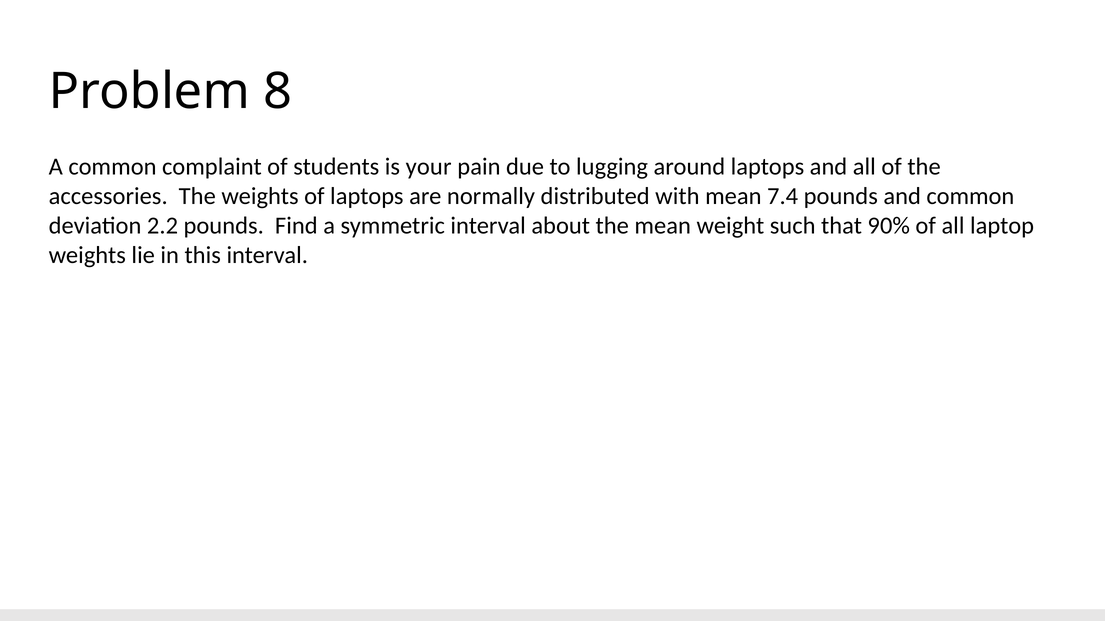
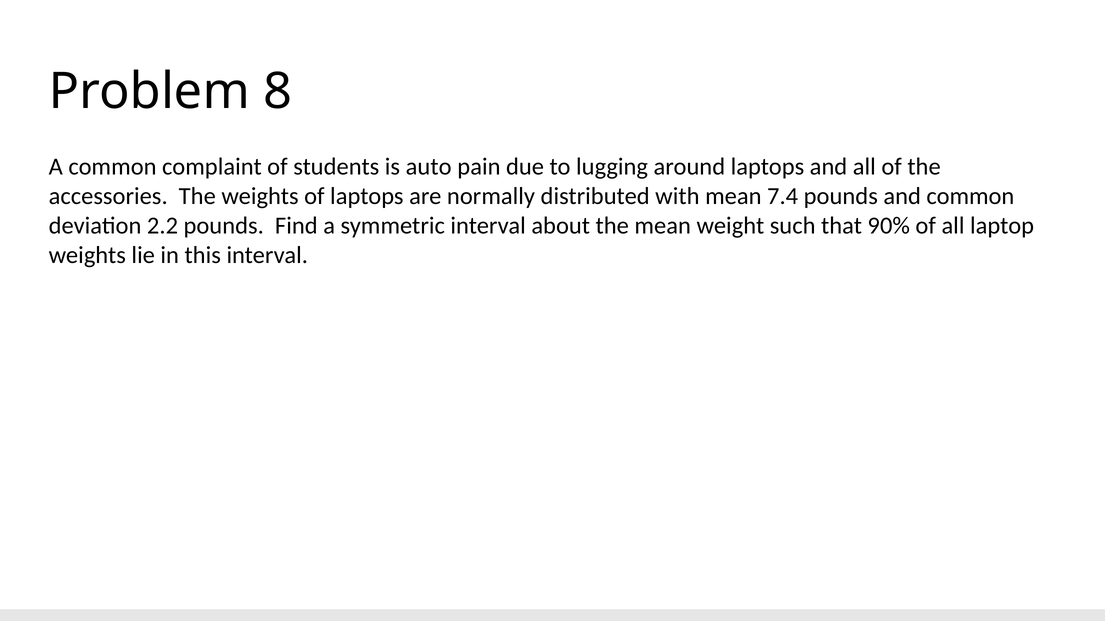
your: your -> auto
